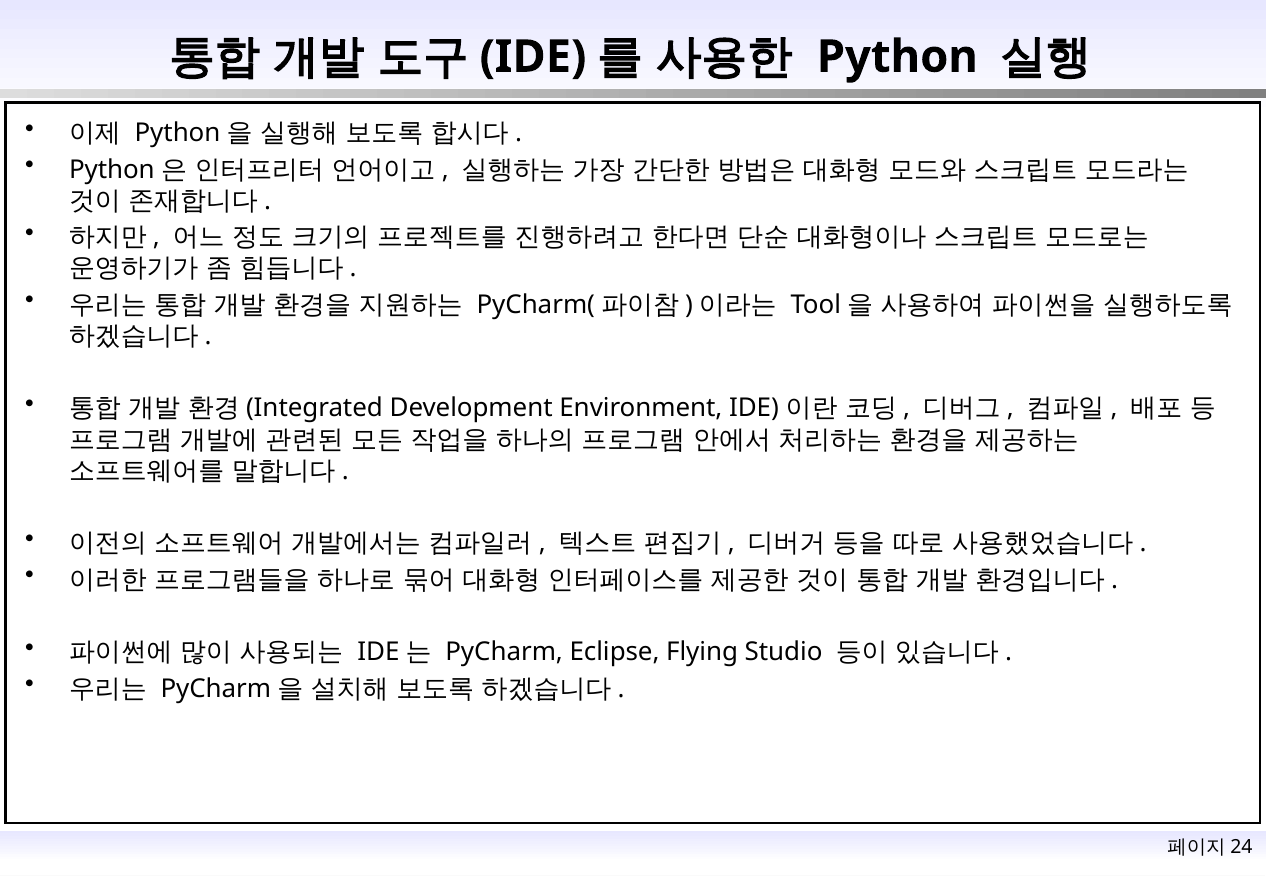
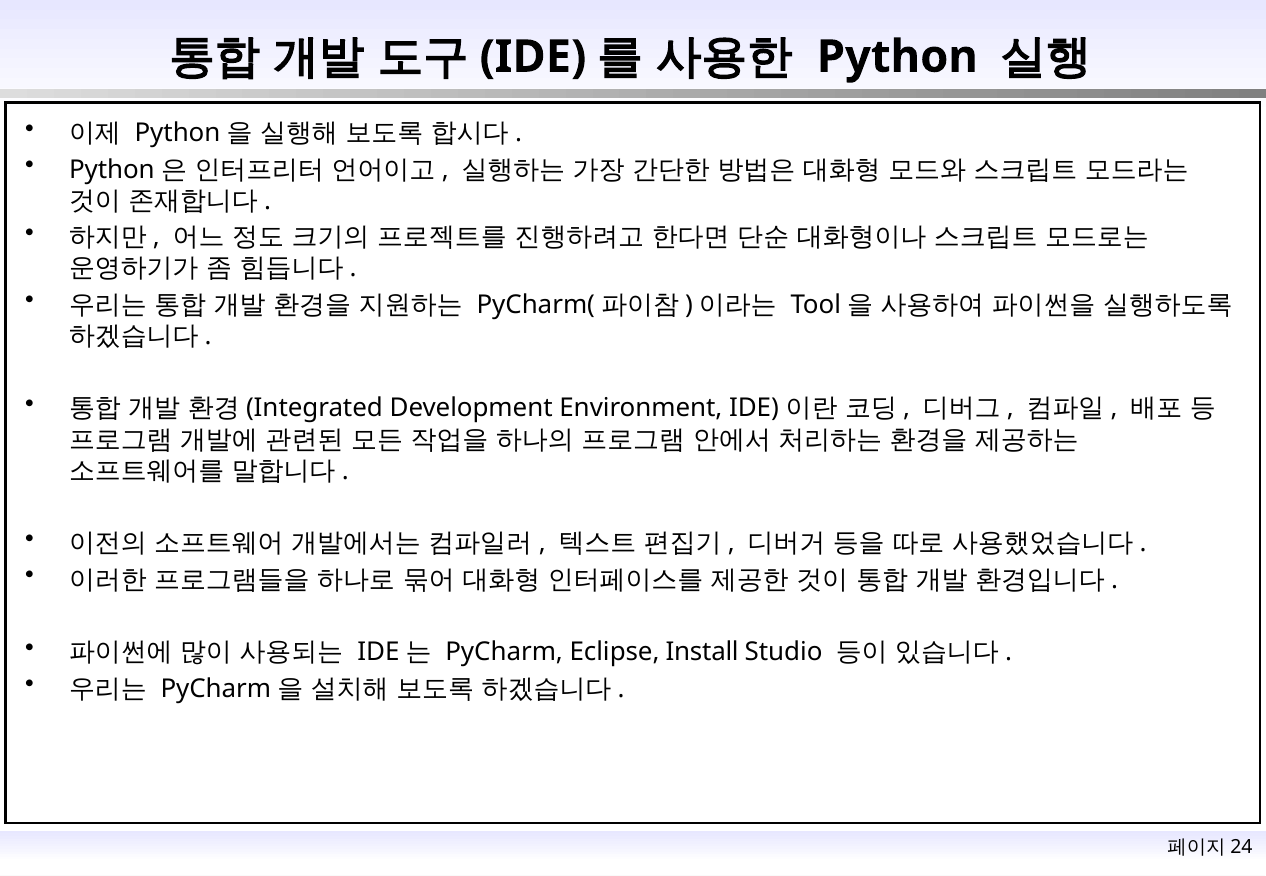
Flying: Flying -> Install
